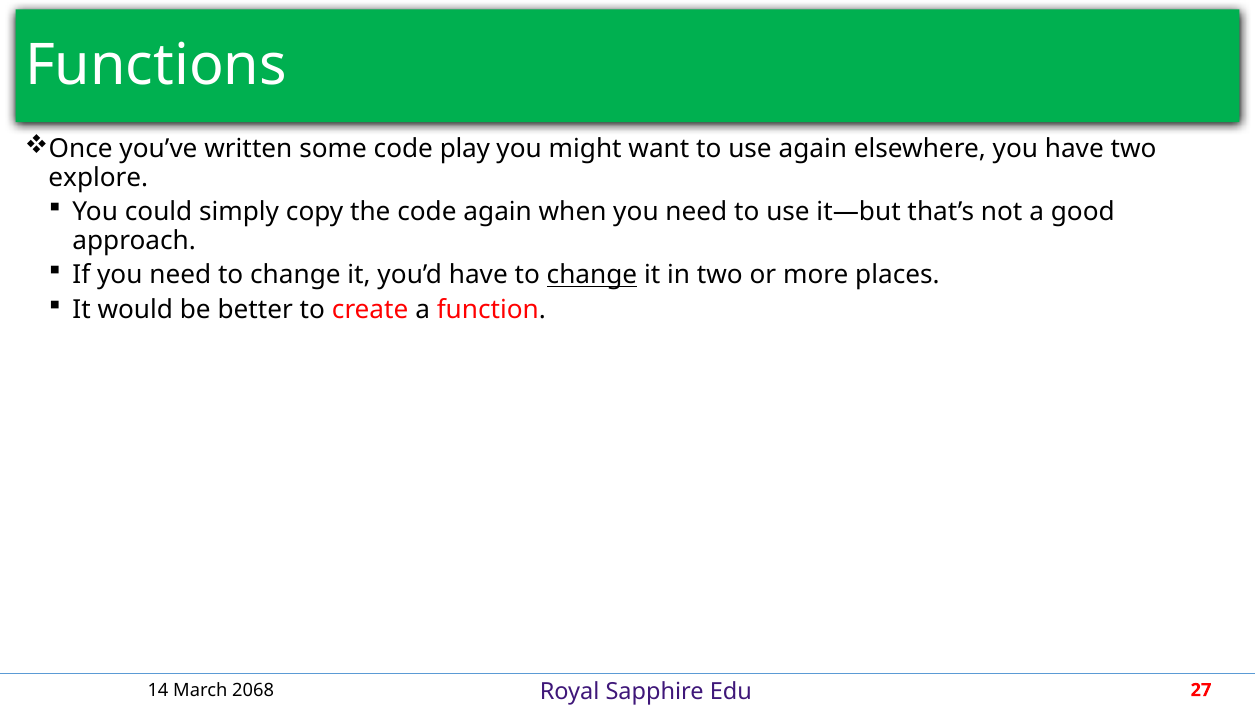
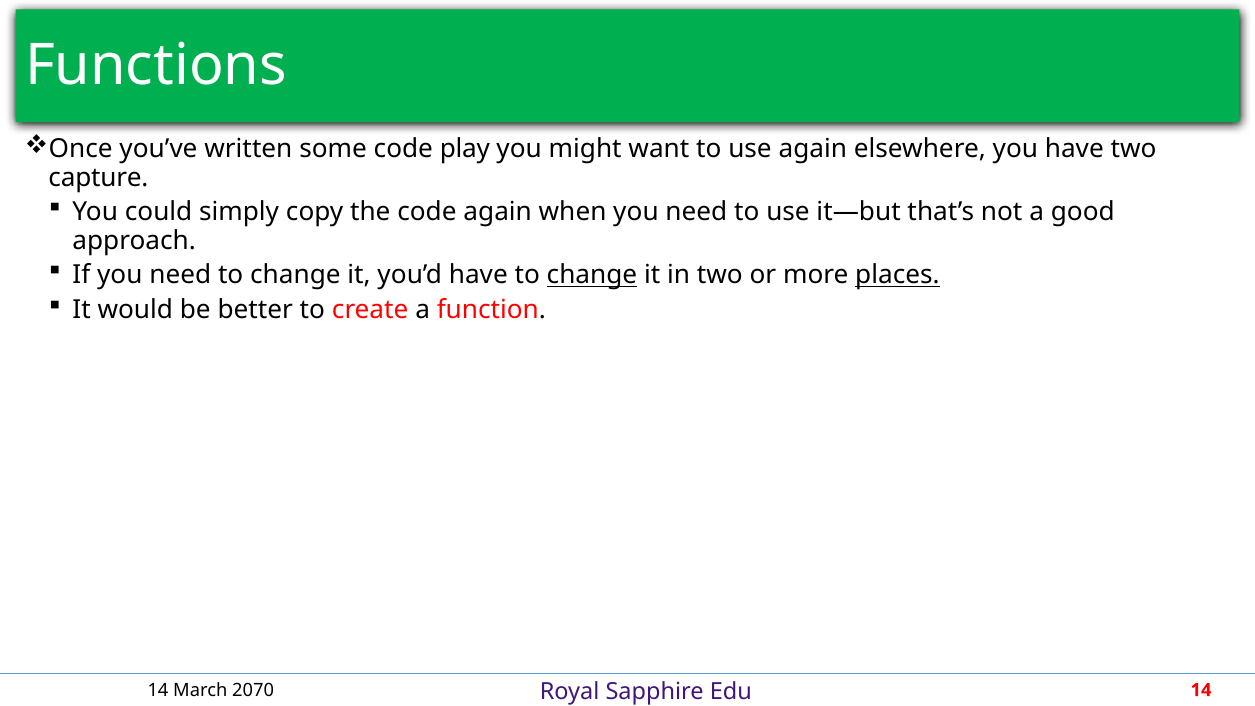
explore: explore -> capture
places underline: none -> present
2068: 2068 -> 2070
27 at (1201, 690): 27 -> 14
